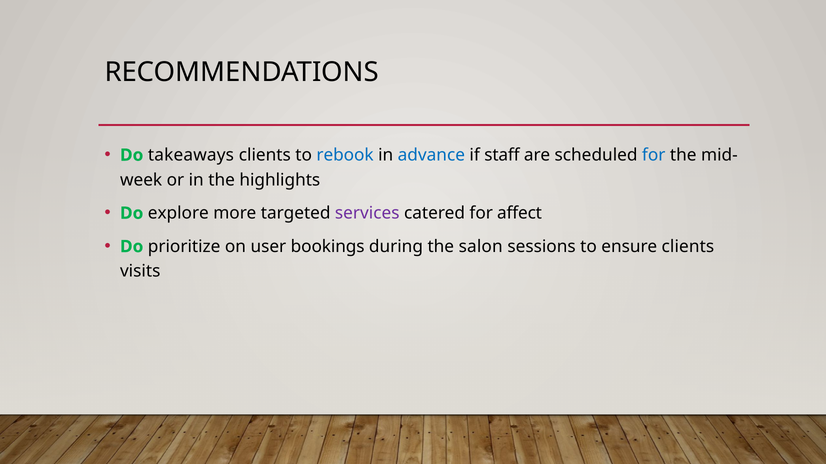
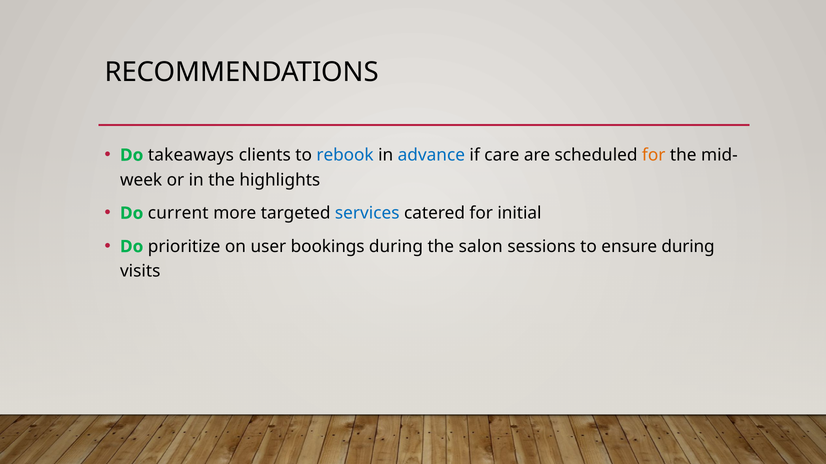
staff: staff -> care
for at (654, 155) colour: blue -> orange
explore: explore -> current
services colour: purple -> blue
affect: affect -> initial
ensure clients: clients -> during
